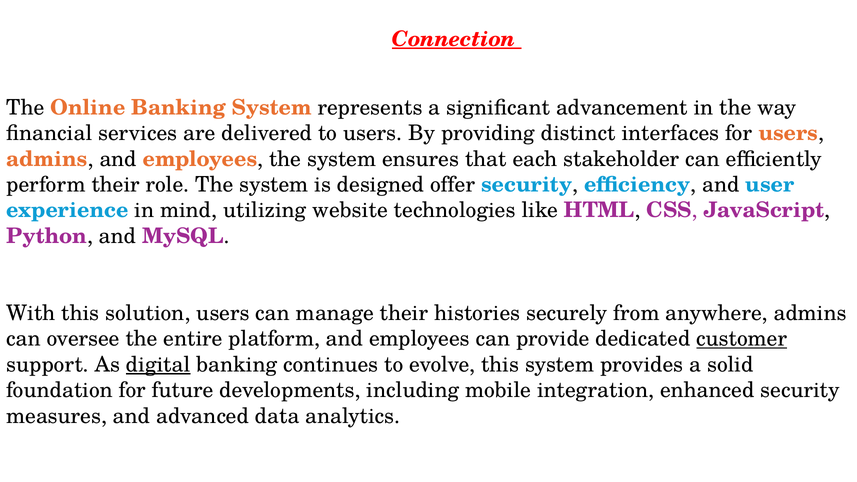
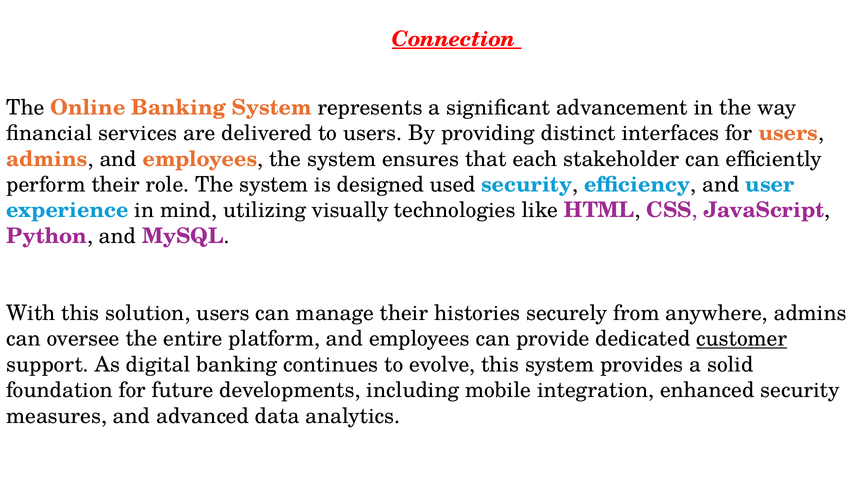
offer: offer -> used
website: website -> visually
digital underline: present -> none
